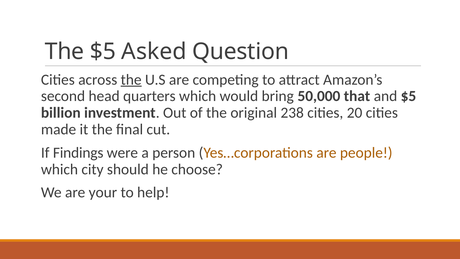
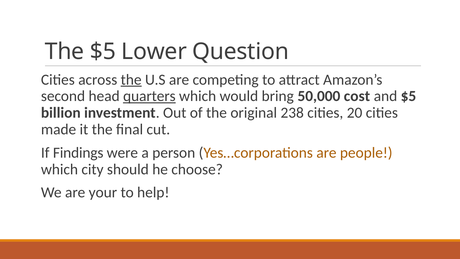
Asked: Asked -> Lower
quarters underline: none -> present
that: that -> cost
